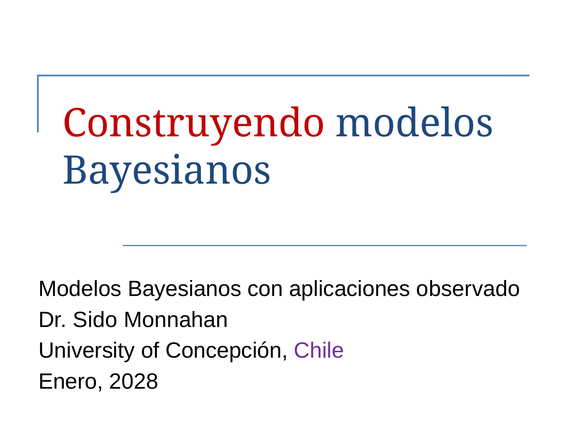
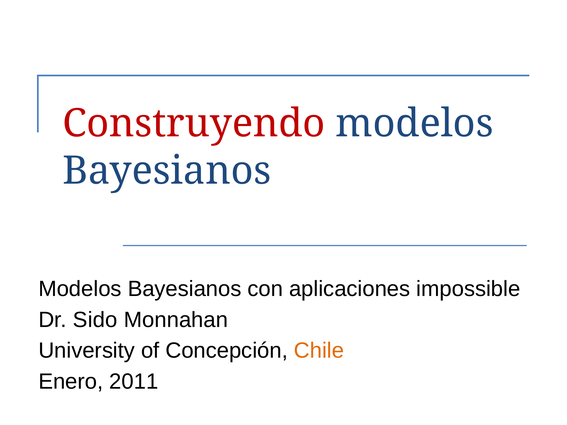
observado: observado -> impossible
Chile colour: purple -> orange
2028: 2028 -> 2011
